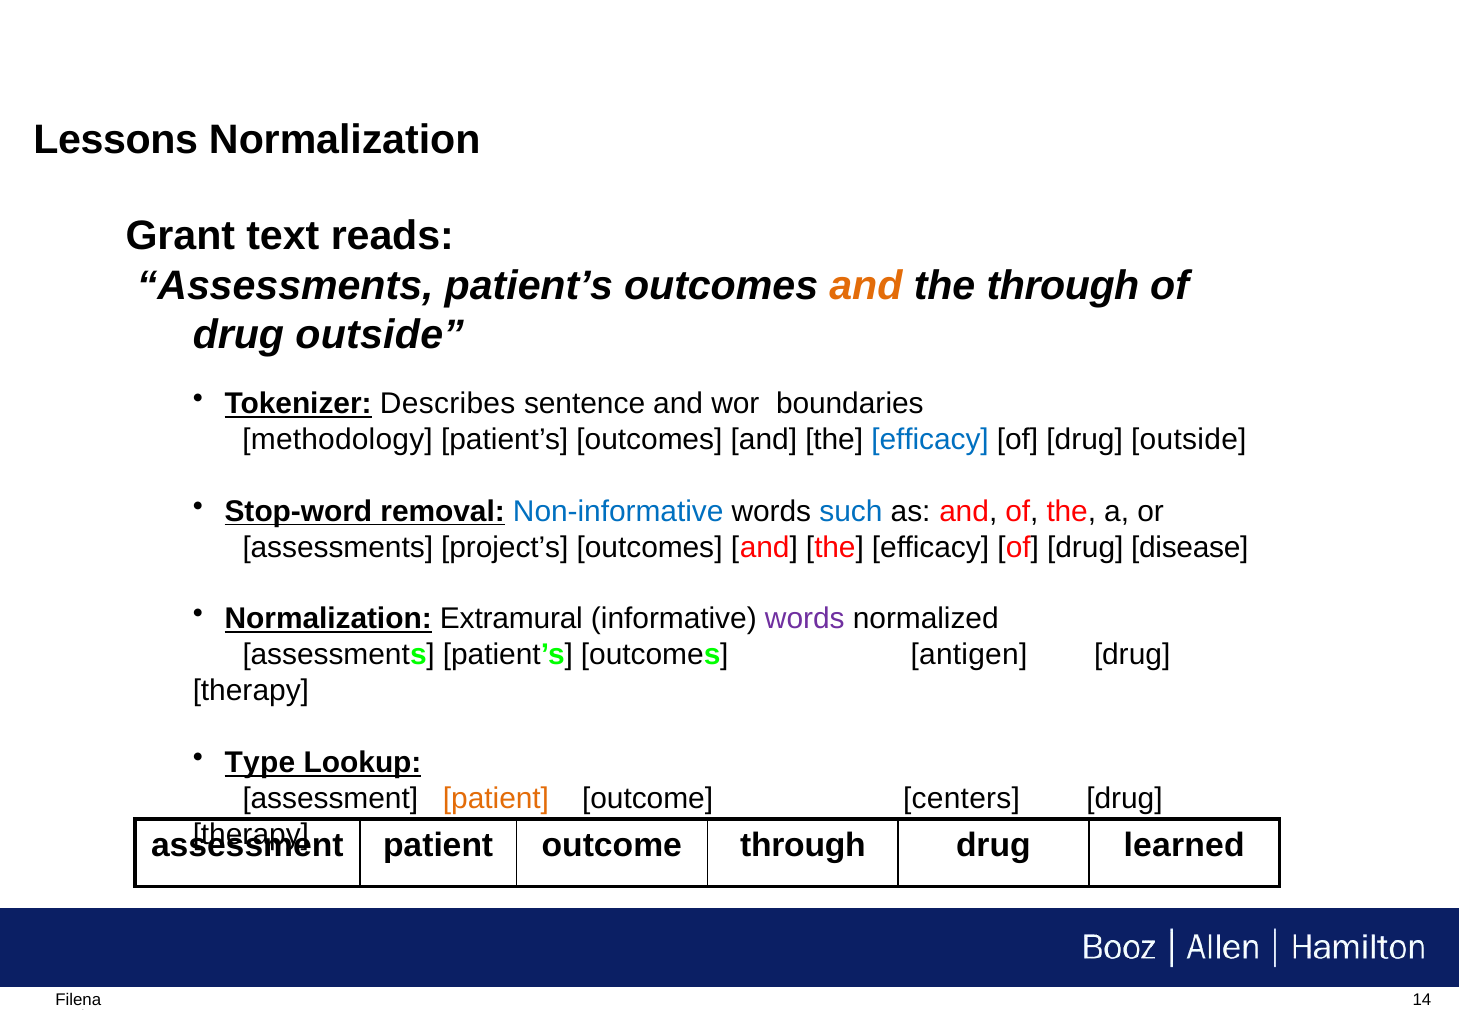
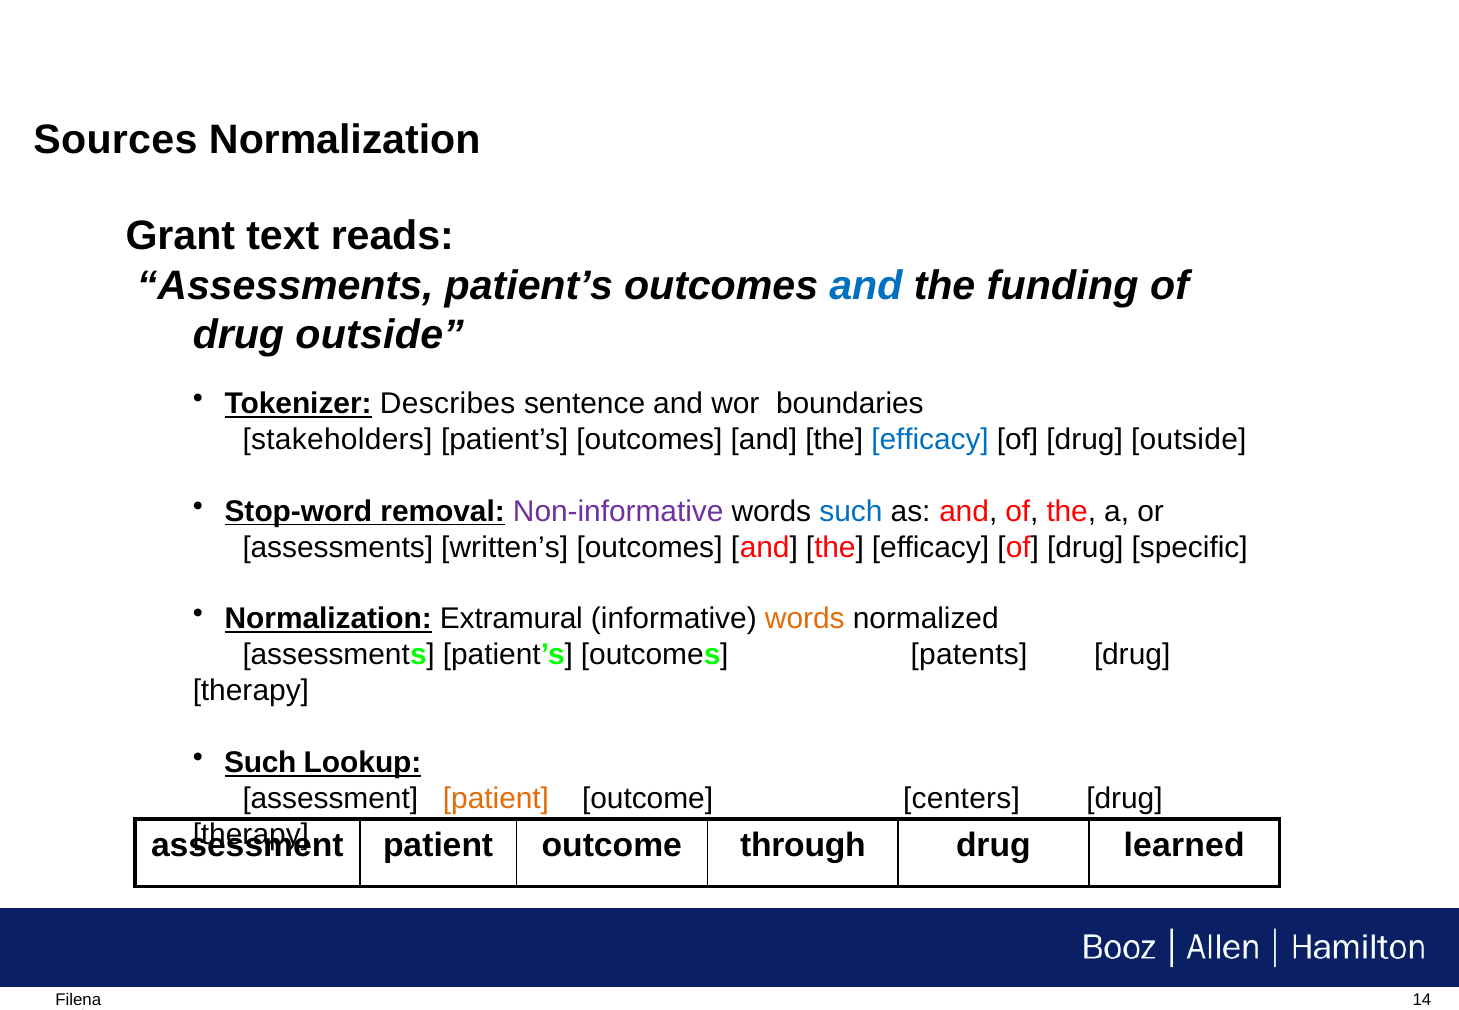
Lessons: Lessons -> Sources
and at (866, 286) colour: orange -> blue
the through: through -> funding
methodology: methodology -> stakeholders
Non-informative colour: blue -> purple
project’s: project’s -> written’s
disease: disease -> specific
words at (805, 619) colour: purple -> orange
antigen: antigen -> patents
Type at (260, 763): Type -> Such
